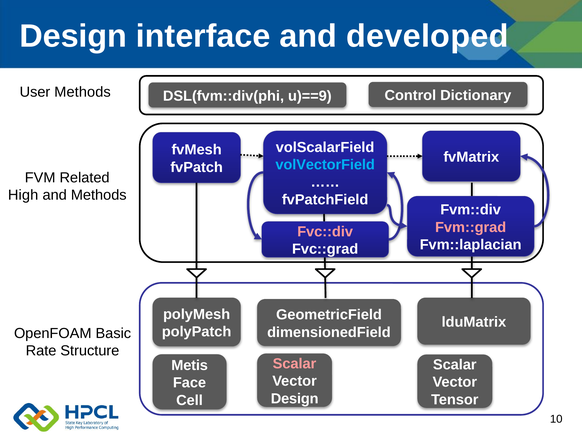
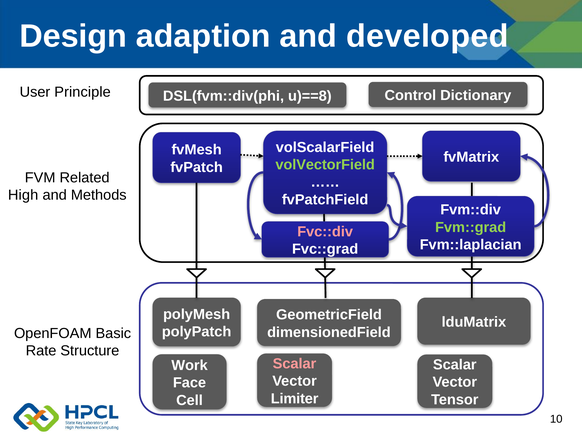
interface: interface -> adaption
User Methods: Methods -> Principle
u)==9: u)==9 -> u)==8
volVectorField colour: light blue -> light green
Fvm::grad colour: pink -> light green
Metis: Metis -> Work
Design at (295, 399): Design -> Limiter
